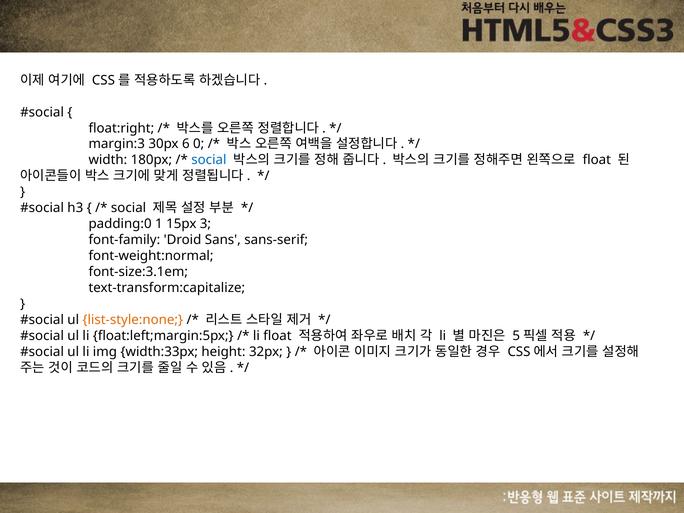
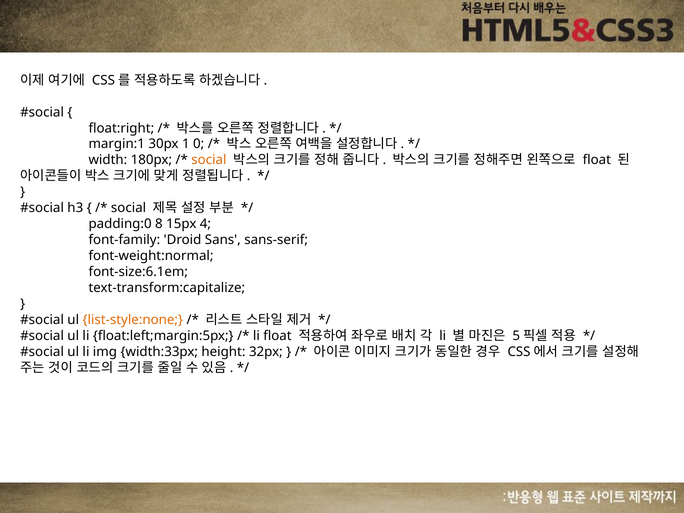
margin:3: margin:3 -> margin:1
6: 6 -> 1
social at (209, 160) colour: blue -> orange
1: 1 -> 8
3: 3 -> 4
font-size:3.1em: font-size:3.1em -> font-size:6.1em
